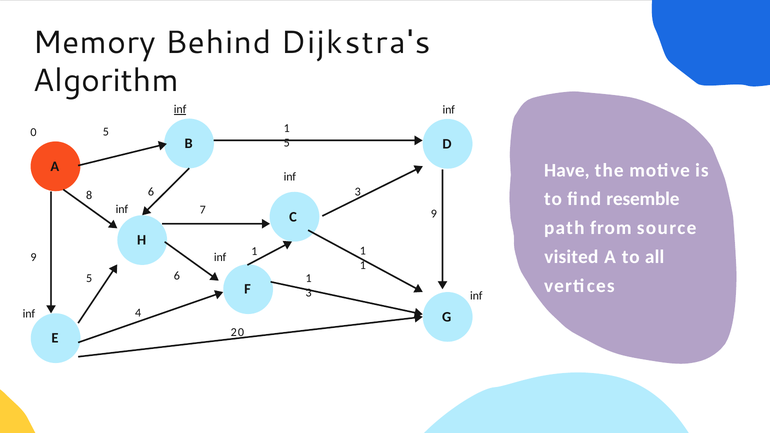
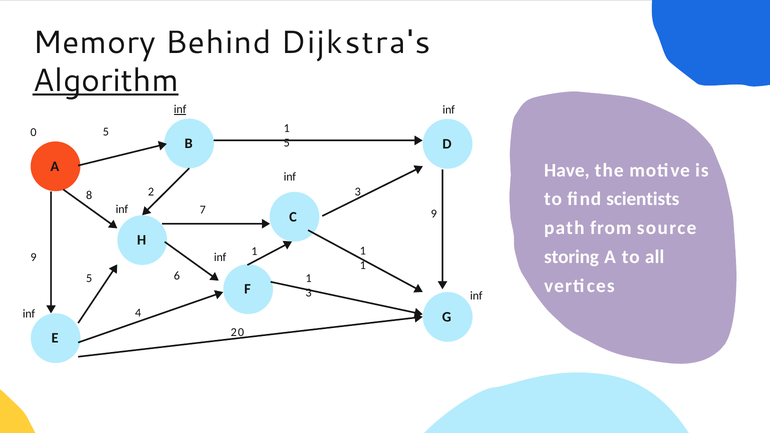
Algorithm underline: none -> present
8 6: 6 -> 2
resemble: resemble -> scientists
visited: visited -> storing
